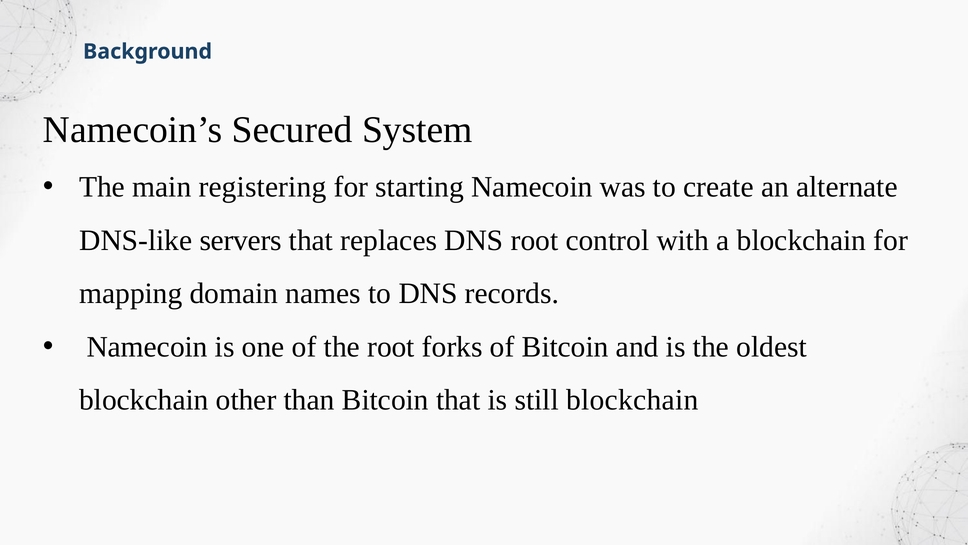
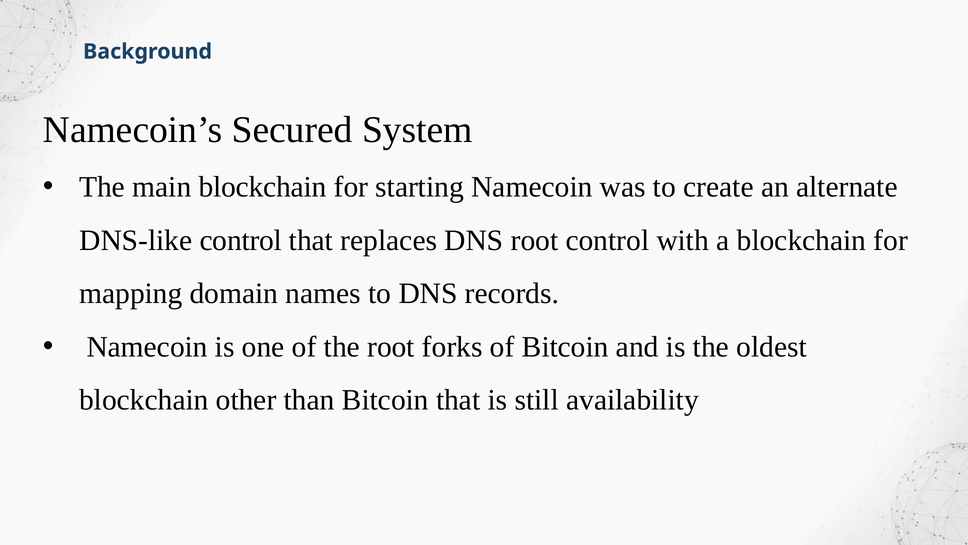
main registering: registering -> blockchain
DNS-like servers: servers -> control
still blockchain: blockchain -> availability
